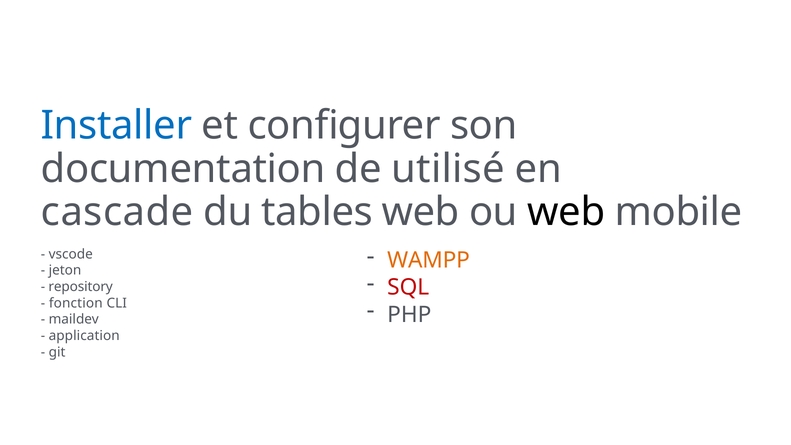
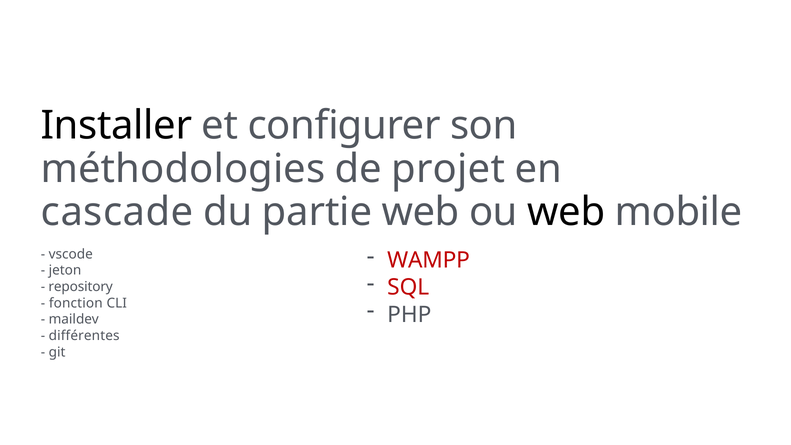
Installer colour: blue -> black
documentation: documentation -> méthodologies
utilisé: utilisé -> projet
tables: tables -> partie
WAMPP colour: orange -> red
application: application -> différentes
